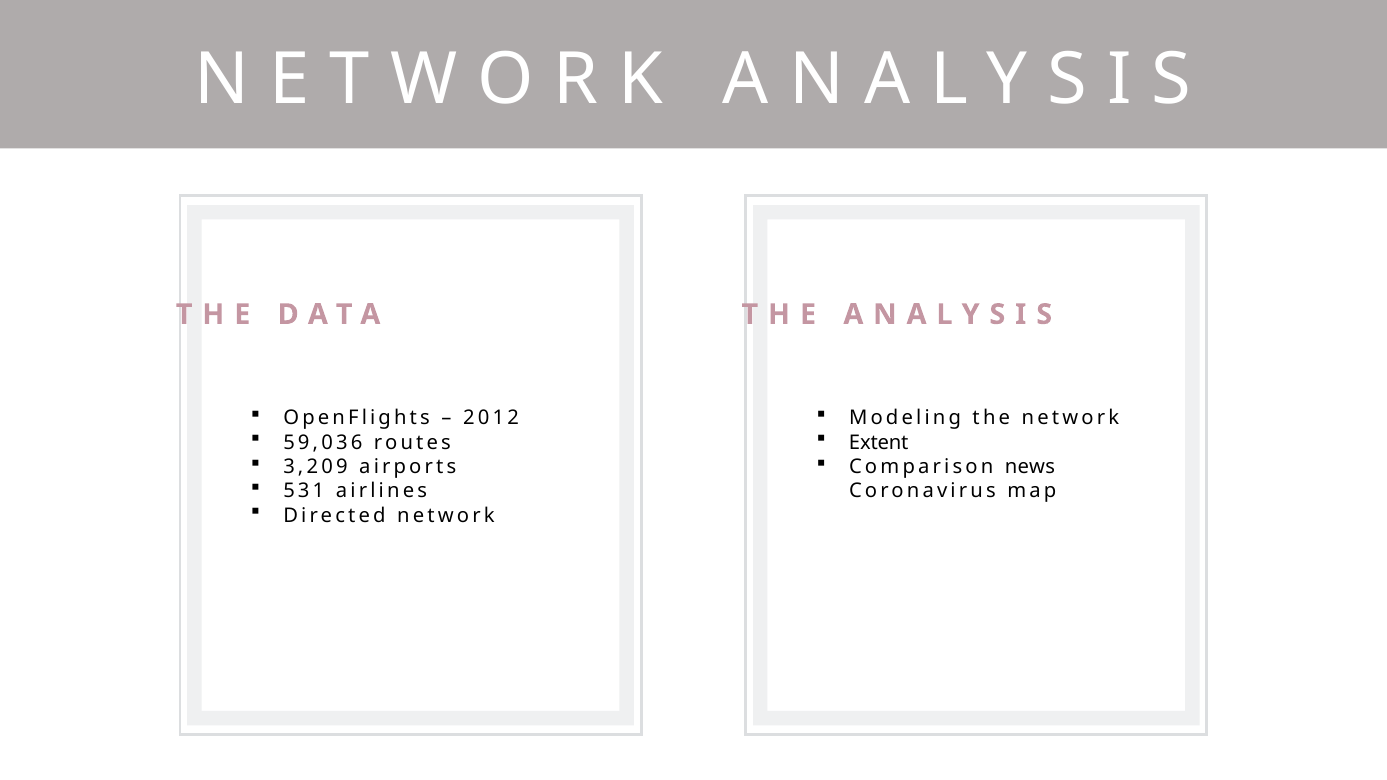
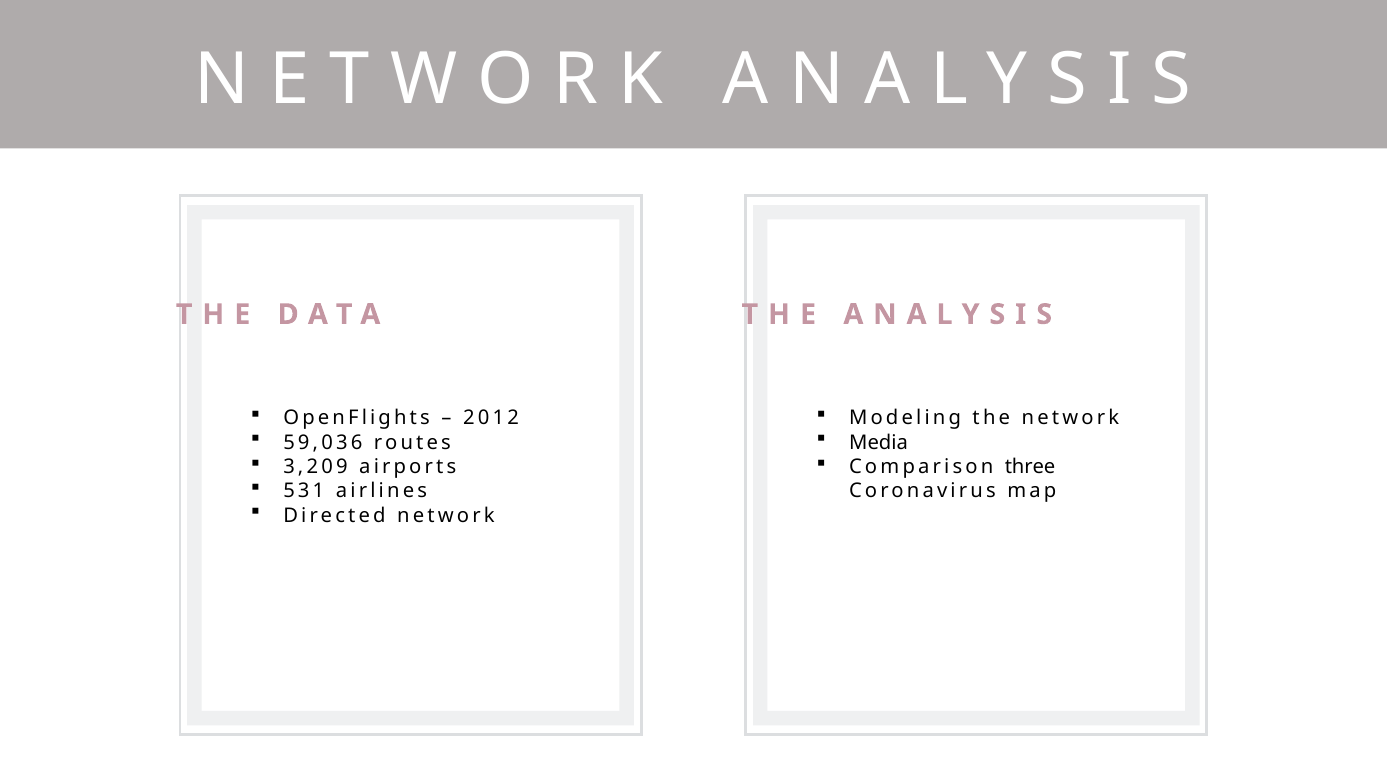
Extent: Extent -> Media
news: news -> three
